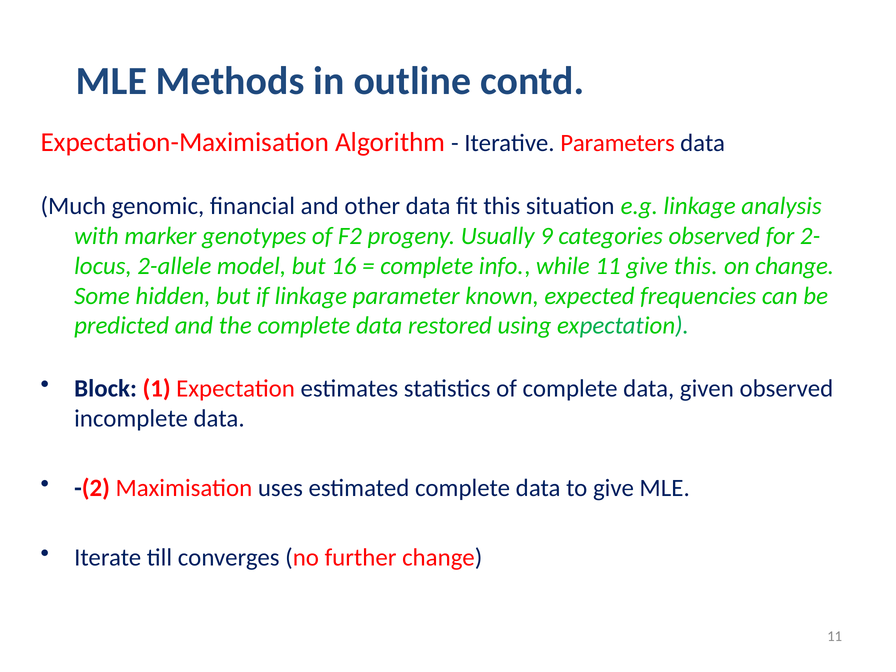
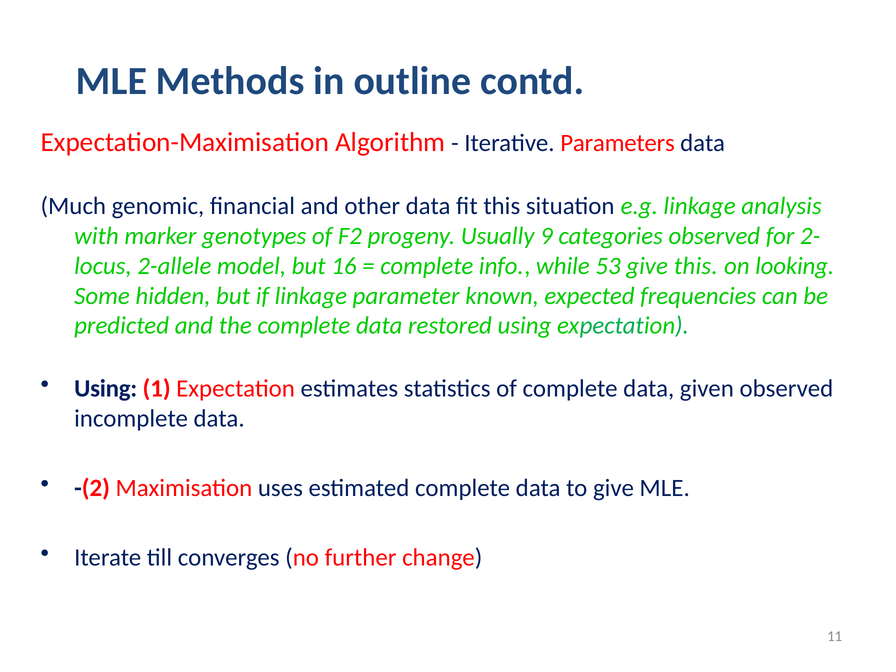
while 11: 11 -> 53
on change: change -> looking
Block at (106, 388): Block -> Using
